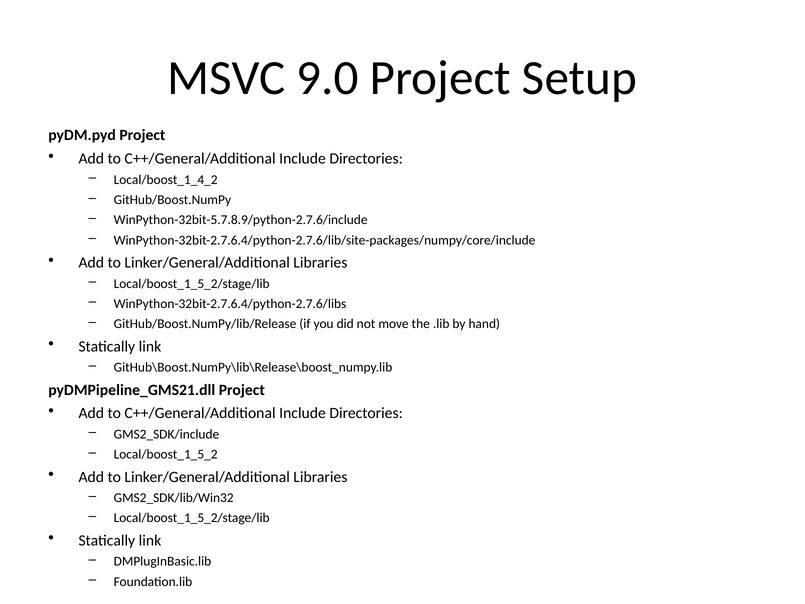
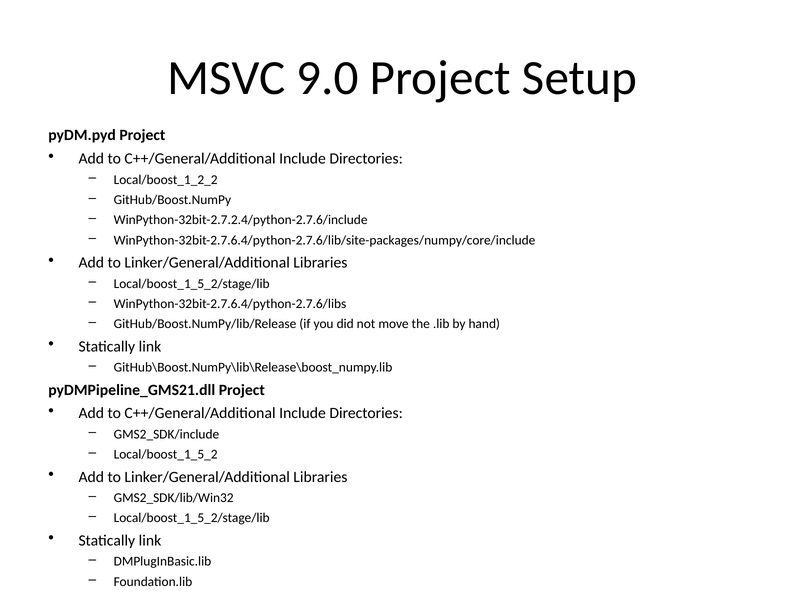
Local/boost_1_4_2: Local/boost_1_4_2 -> Local/boost_1_2_2
WinPython-32bit-5.7.8.9/python-2.7.6/include: WinPython-32bit-5.7.8.9/python-2.7.6/include -> WinPython-32bit-2.7.2.4/python-2.7.6/include
